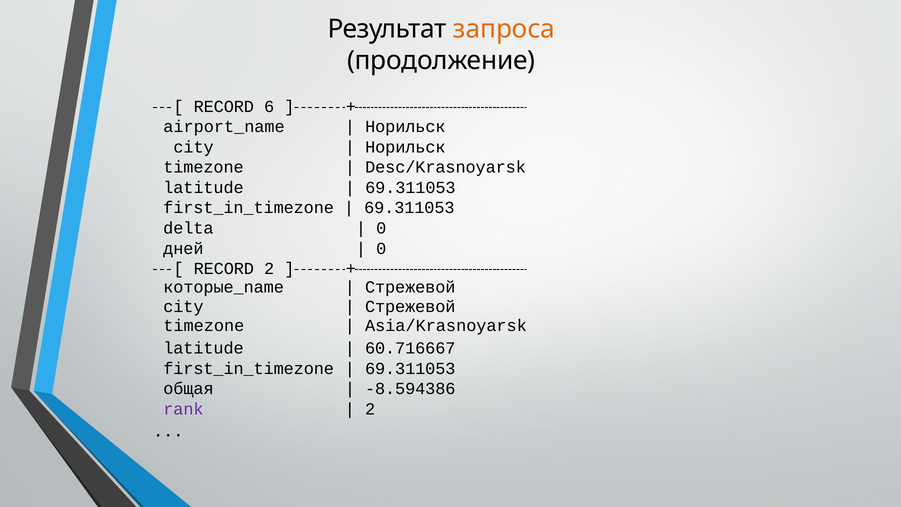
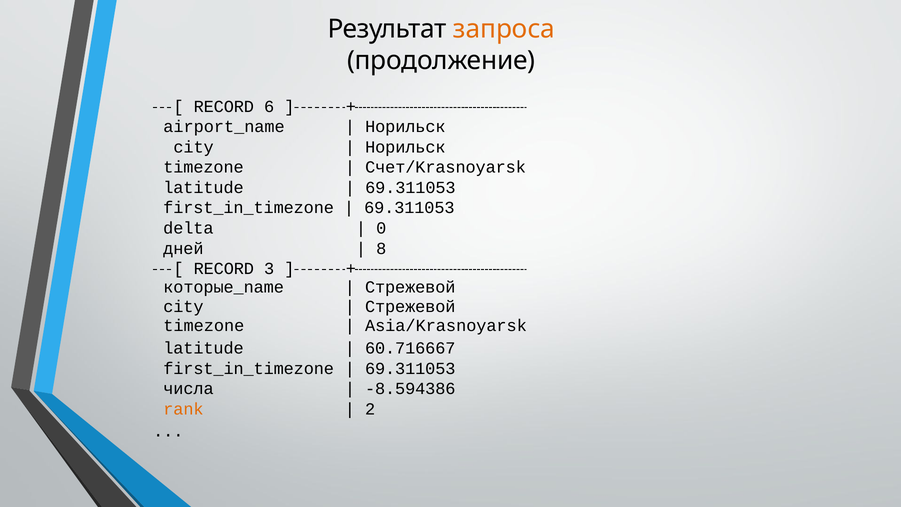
Desc/Krasnoyarsk: Desc/Krasnoyarsk -> Счет/Krasnoyarsk
0 at (381, 248): 0 -> 8
RECORD 2: 2 -> 3
общая: общая -> числа
rank colour: purple -> orange
